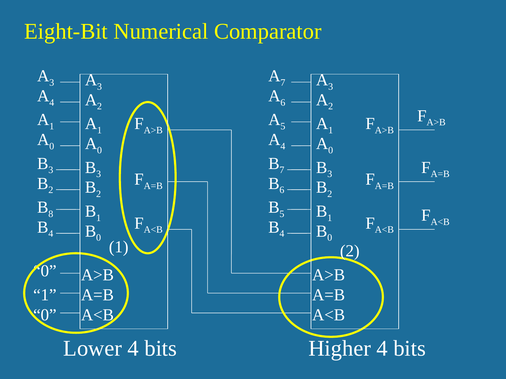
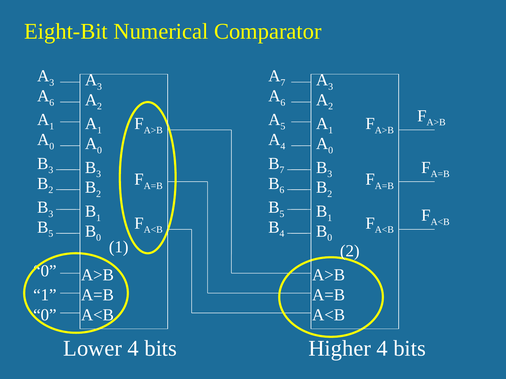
4 at (52, 103): 4 -> 6
8 at (51, 214): 8 -> 3
4 at (51, 234): 4 -> 5
